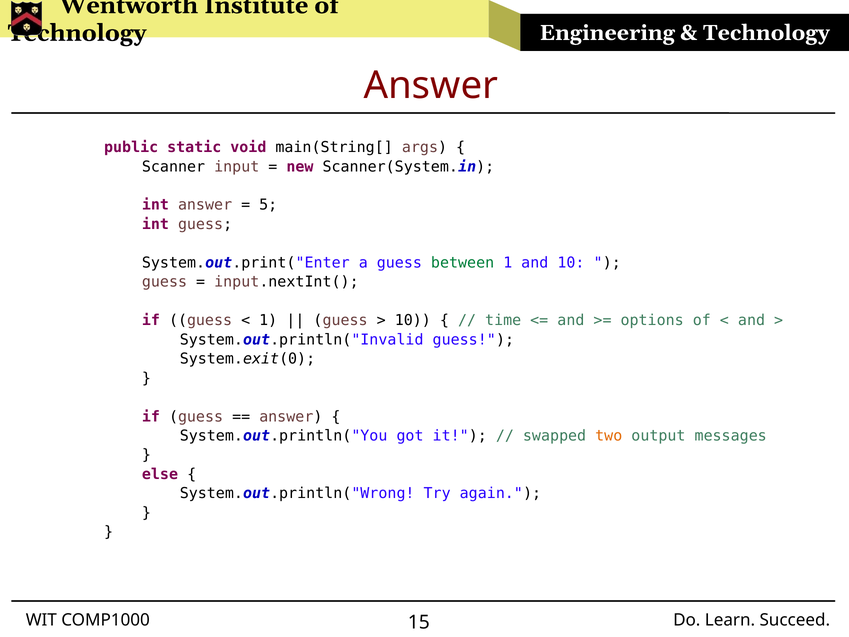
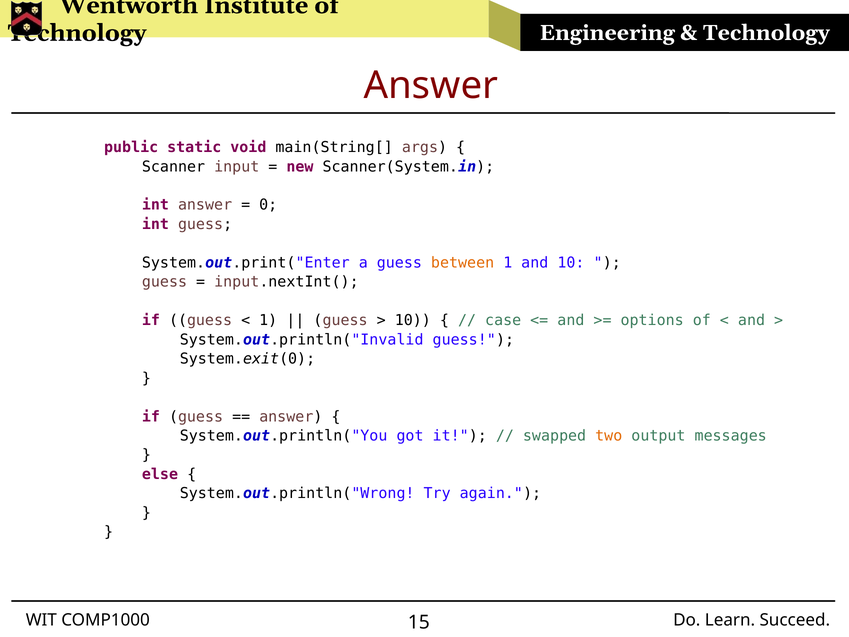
5: 5 -> 0
between colour: green -> orange
time: time -> case
